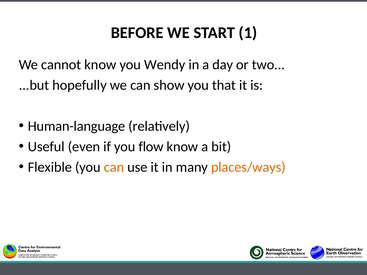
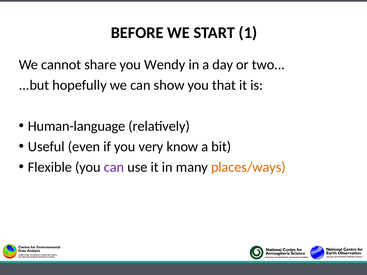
cannot know: know -> share
flow: flow -> very
can at (114, 167) colour: orange -> purple
